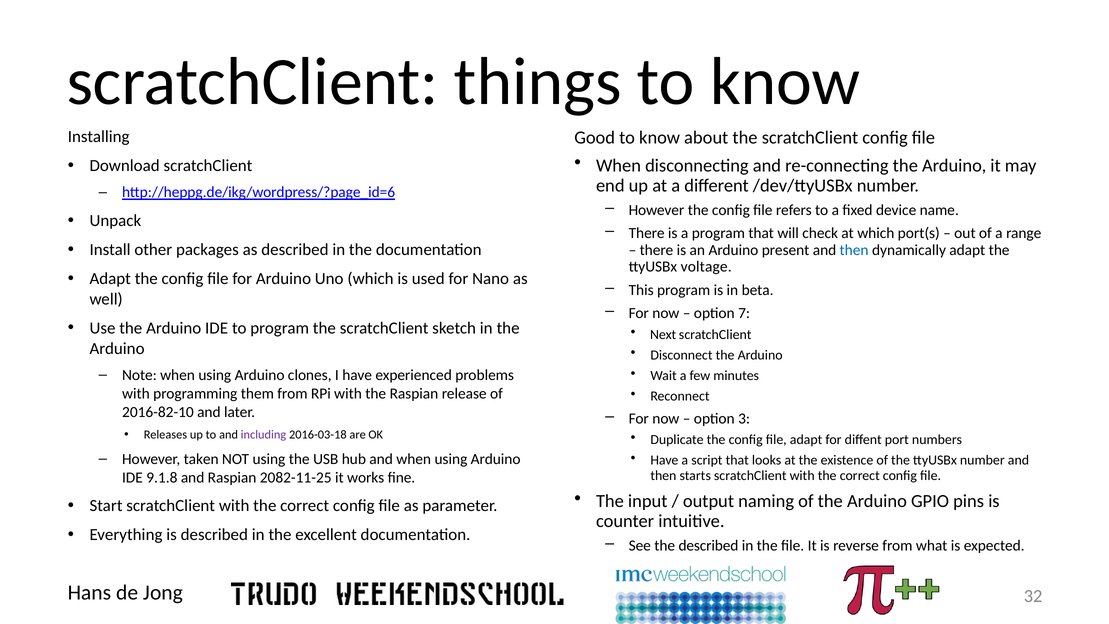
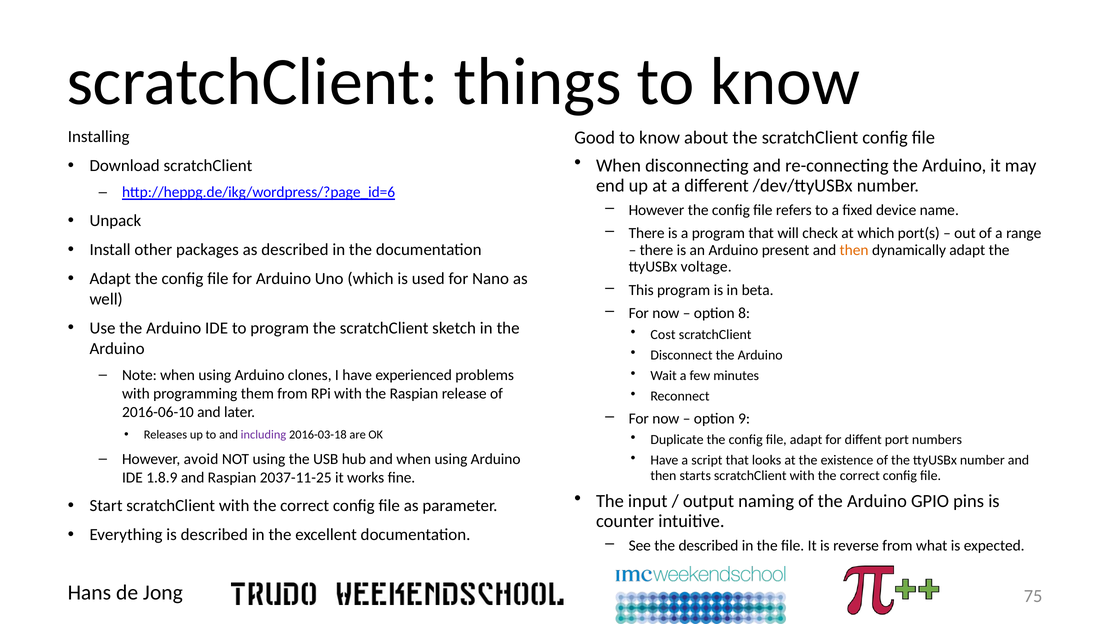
then at (854, 250) colour: blue -> orange
7: 7 -> 8
Next: Next -> Cost
2016-82-10: 2016-82-10 -> 2016-06-10
3: 3 -> 9
taken: taken -> avoid
9.1.8: 9.1.8 -> 1.8.9
2082-11-25: 2082-11-25 -> 2037-11-25
32: 32 -> 75
